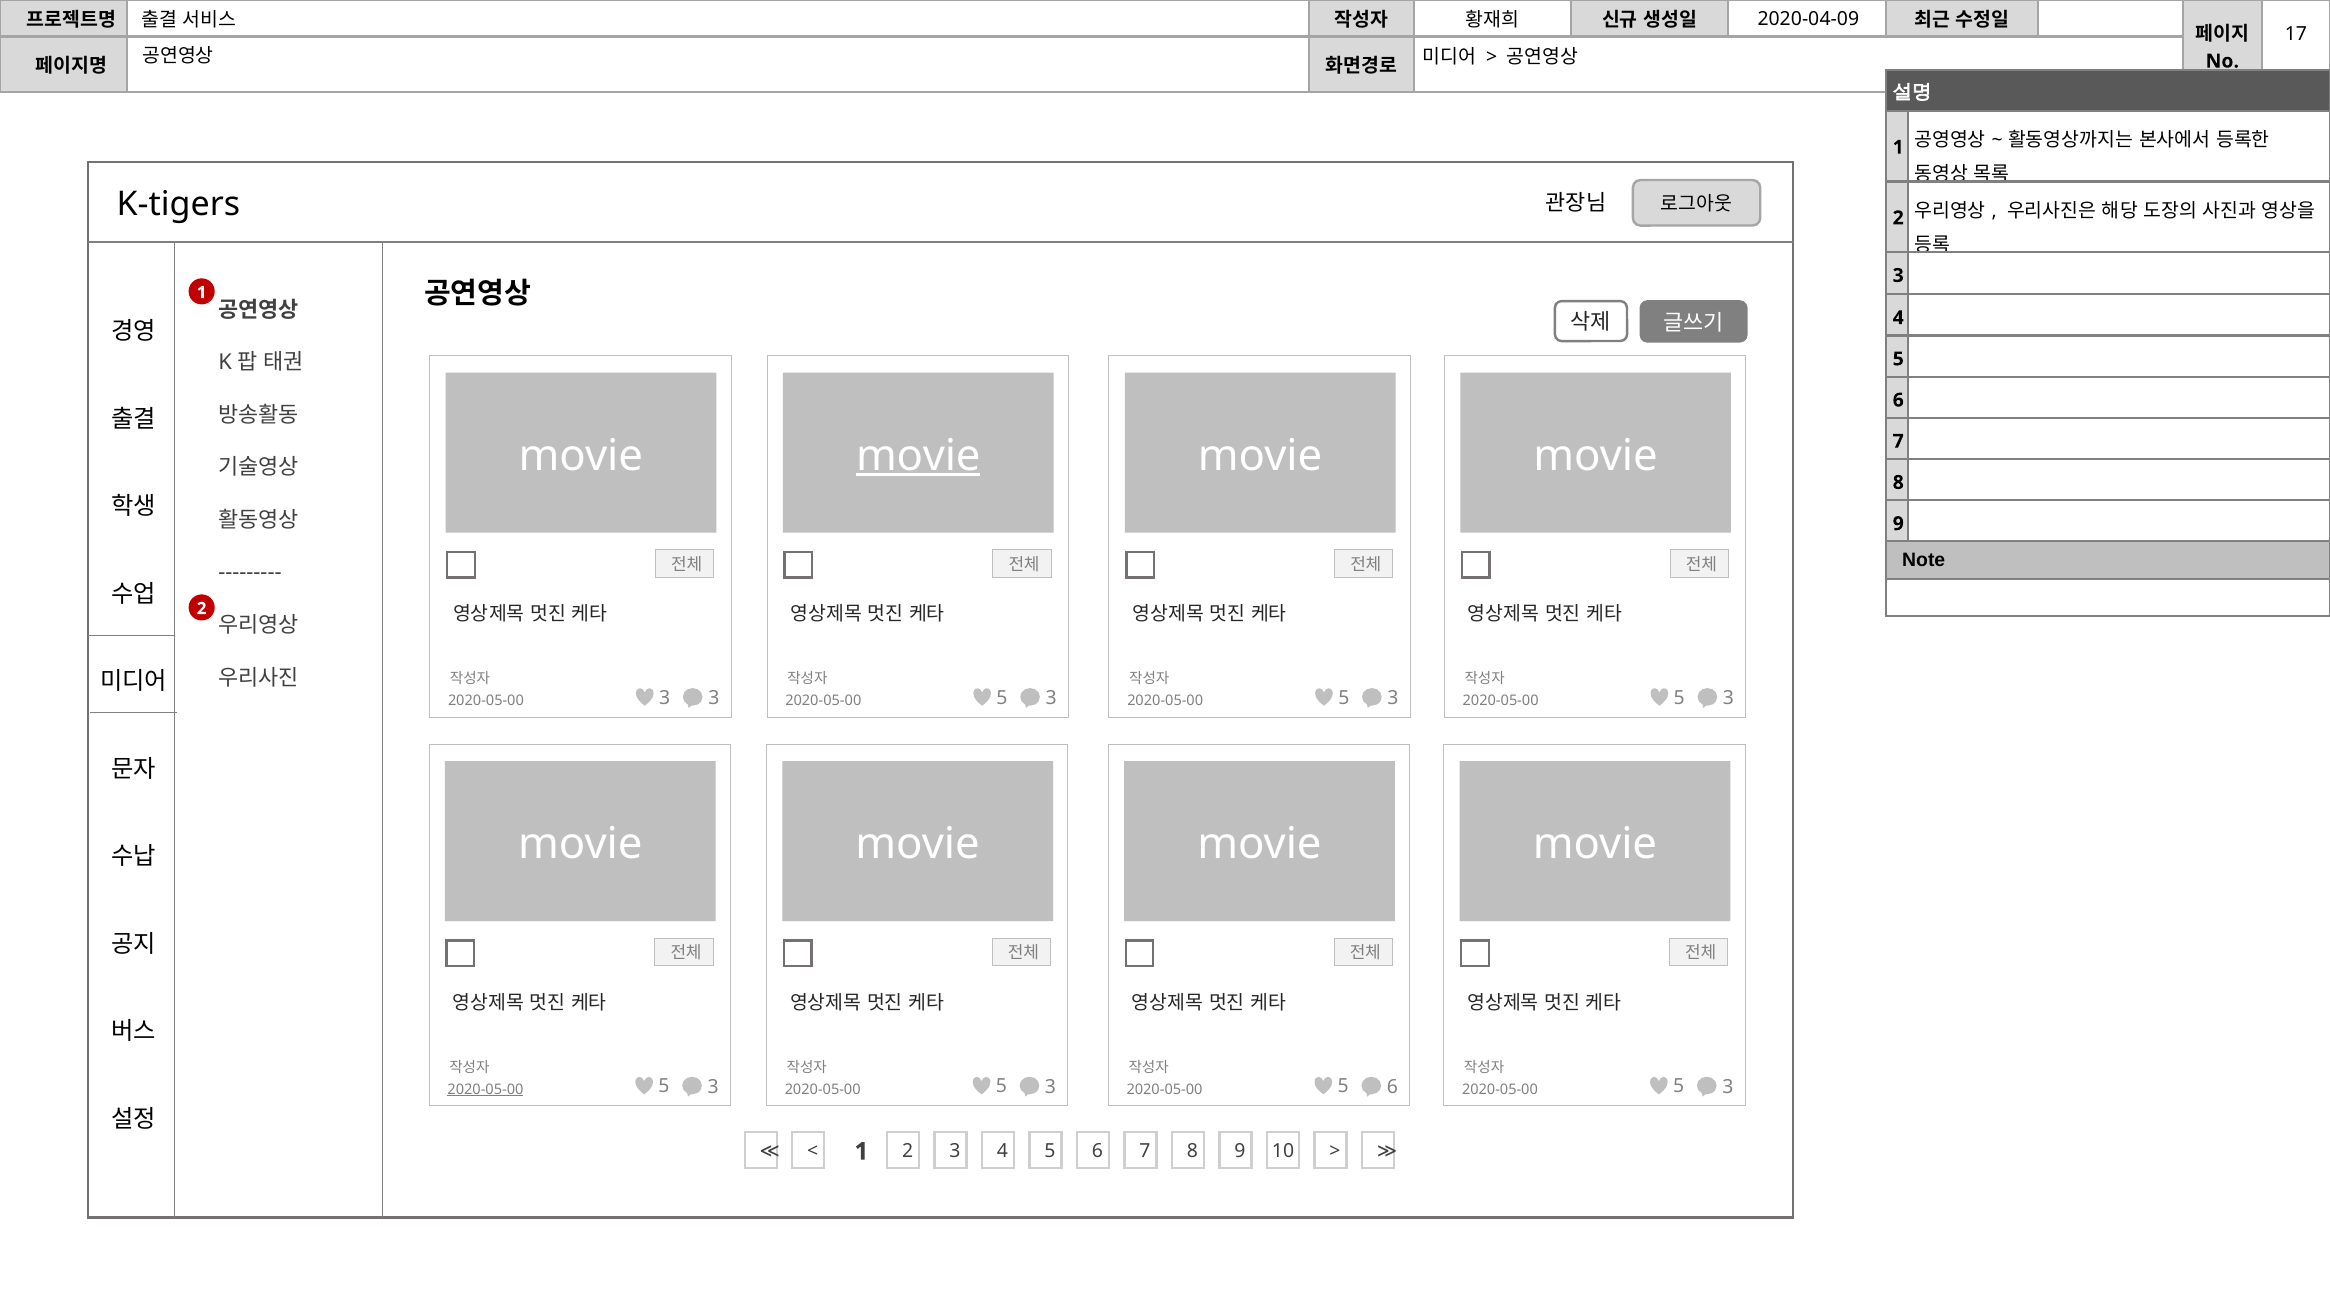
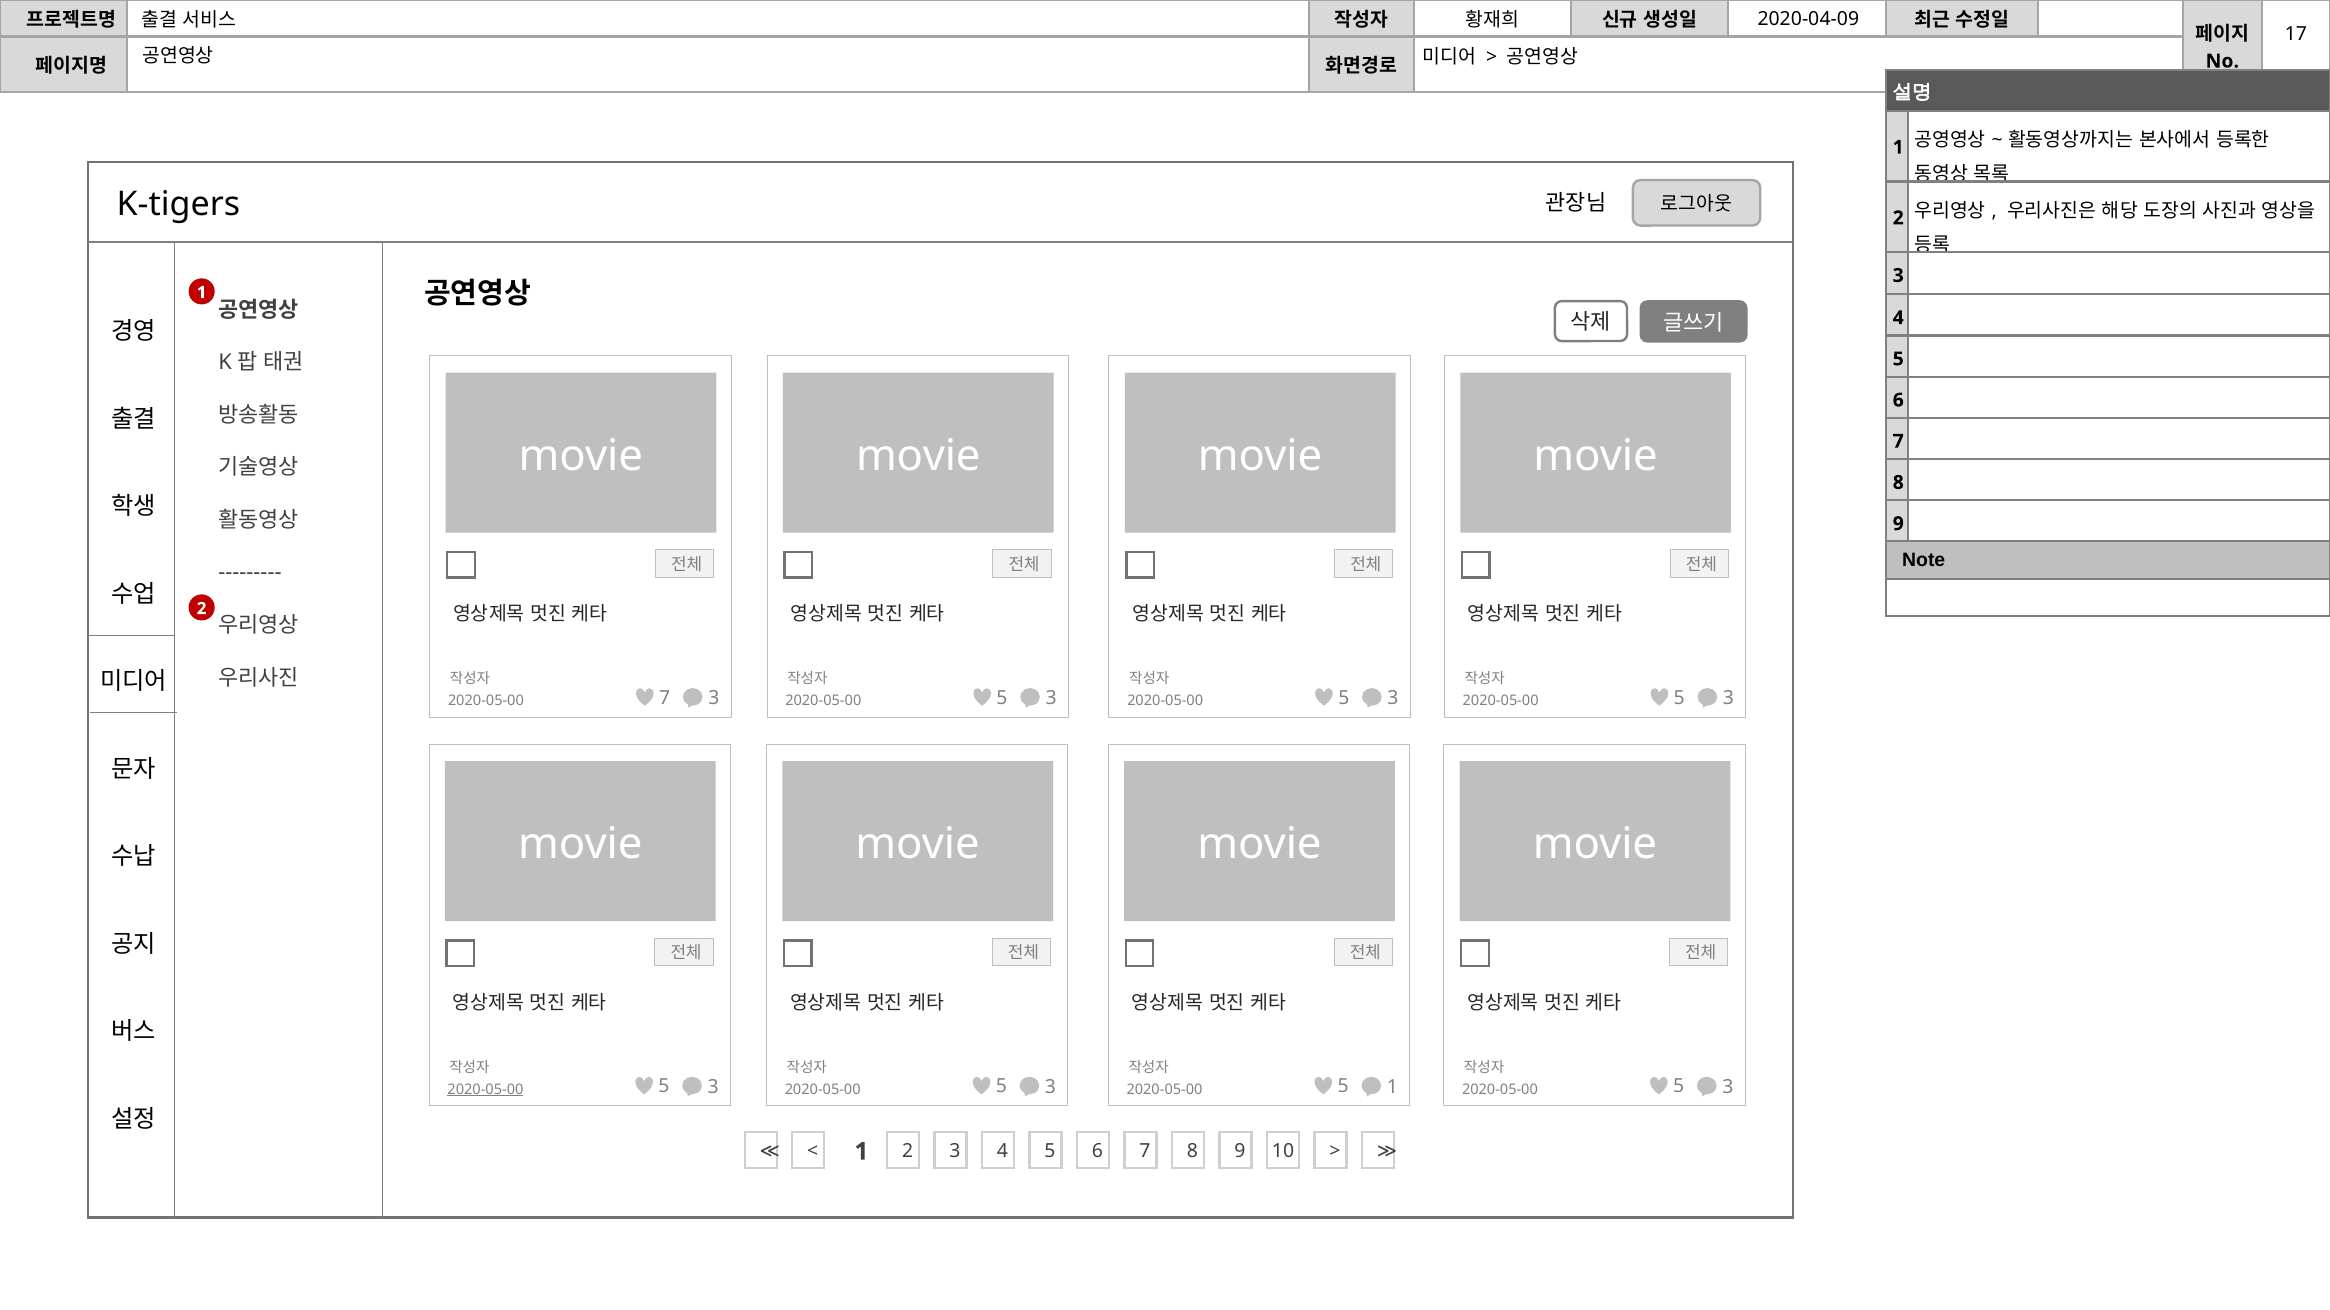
movie at (918, 456) underline: present -> none
2020-05-00 3: 3 -> 7
2020-05-00 5 6: 6 -> 1
